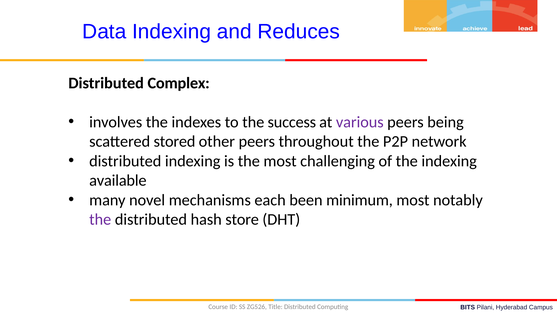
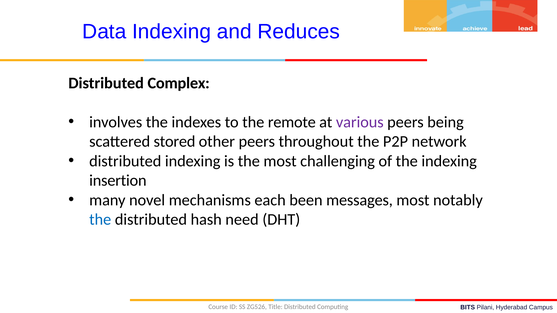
success: success -> remote
available: available -> insertion
minimum: minimum -> messages
the at (100, 220) colour: purple -> blue
store: store -> need
